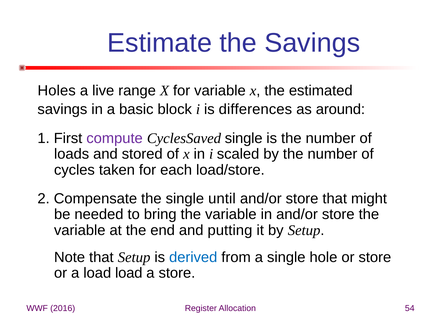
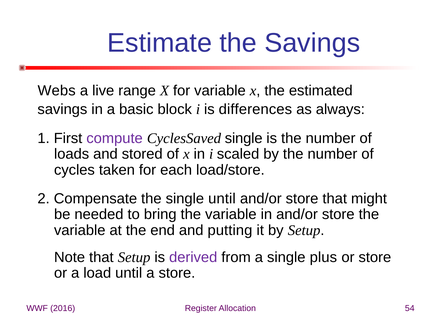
Holes: Holes -> Webs
around: around -> always
derived colour: blue -> purple
hole: hole -> plus
load load: load -> until
